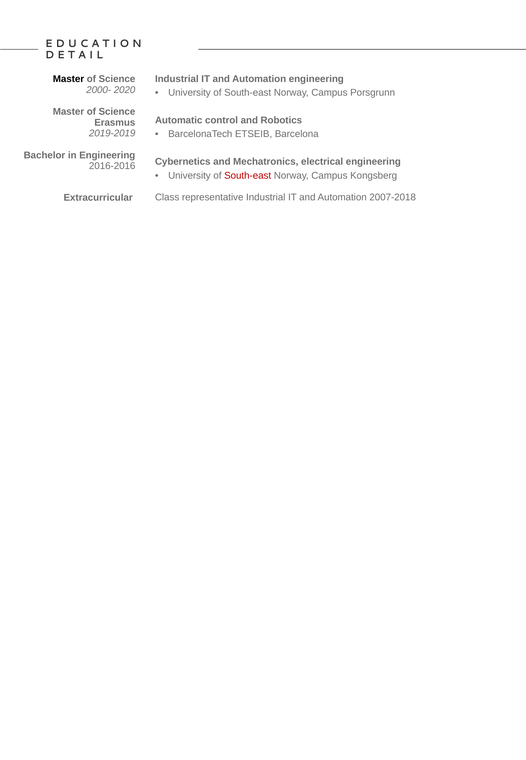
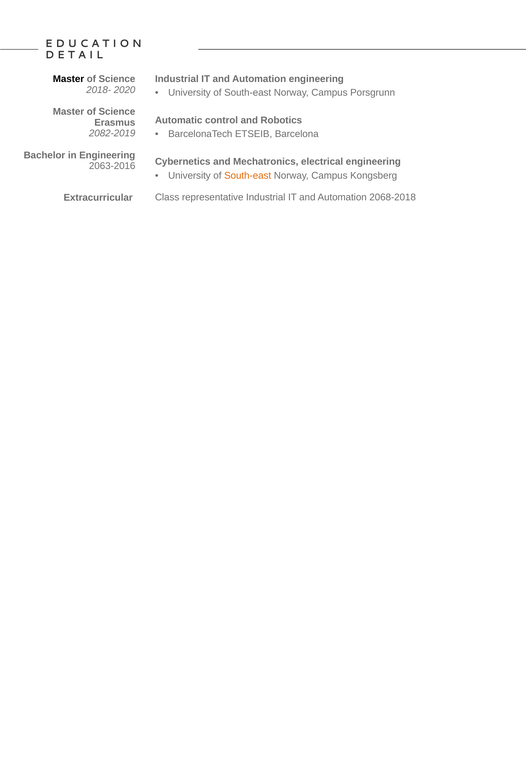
2000-: 2000- -> 2018-
2019-2019: 2019-2019 -> 2082-2019
2016-2016: 2016-2016 -> 2063-2016
South-east at (248, 175) colour: red -> orange
2007-2018: 2007-2018 -> 2068-2018
